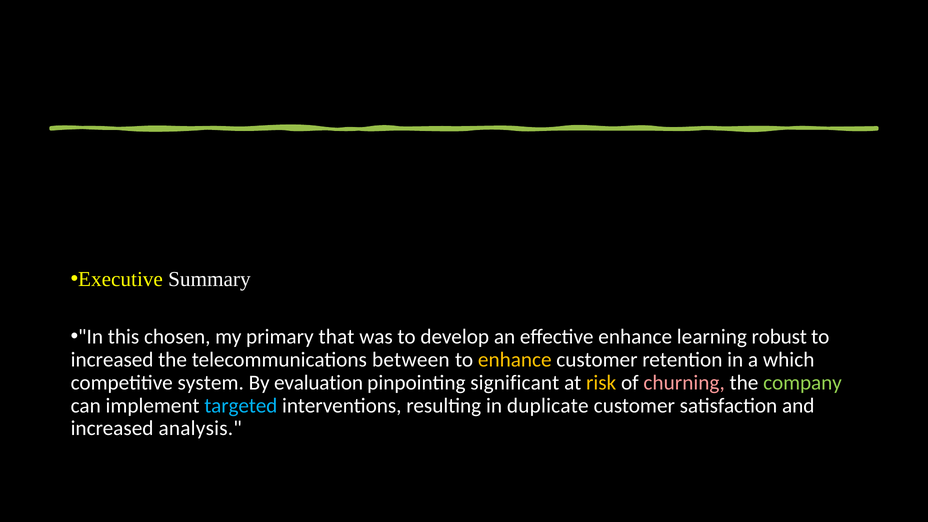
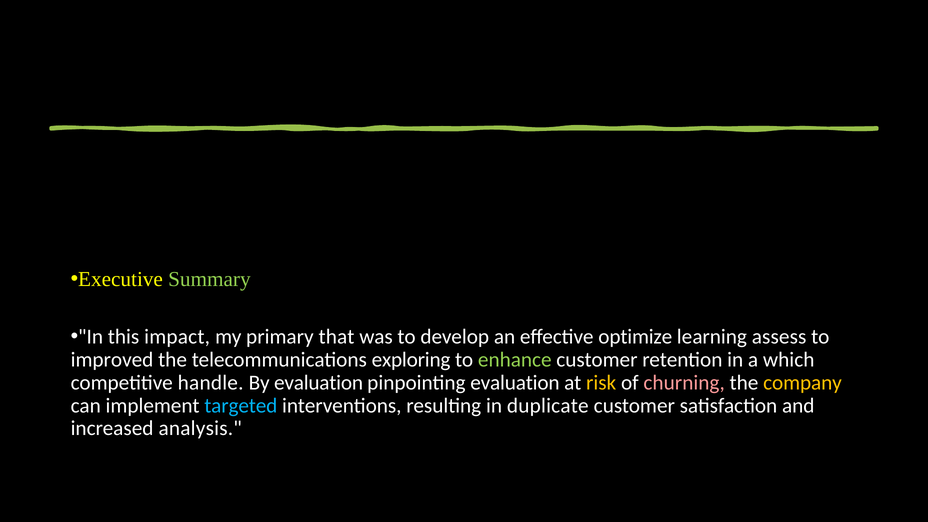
Summary colour: white -> light green
chosen: chosen -> impact
effective enhance: enhance -> optimize
robust: robust -> assess
increased at (112, 360): increased -> improved
between: between -> exploring
enhance at (515, 360) colour: yellow -> light green
system: system -> handle
pinpointing significant: significant -> evaluation
company colour: light green -> yellow
